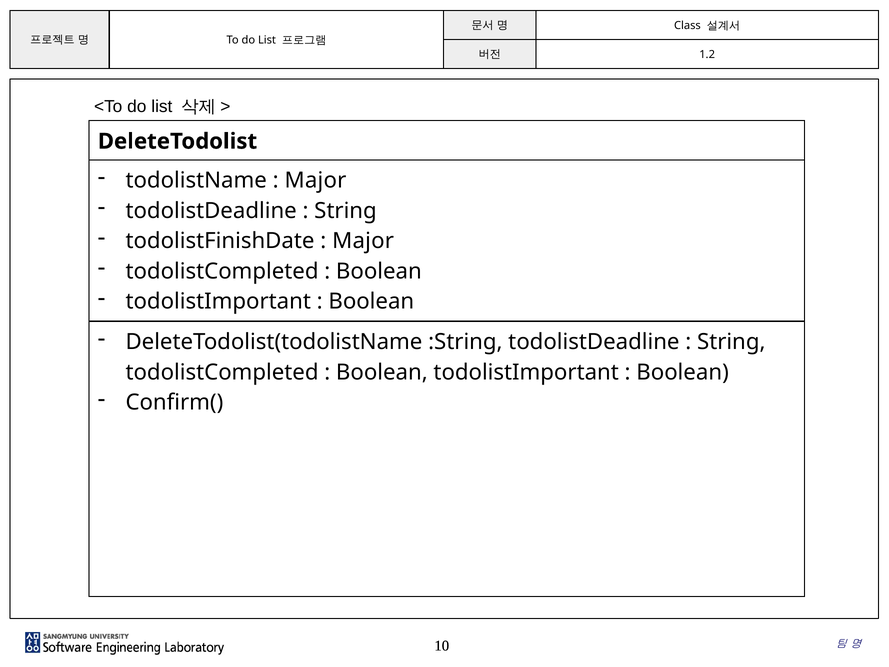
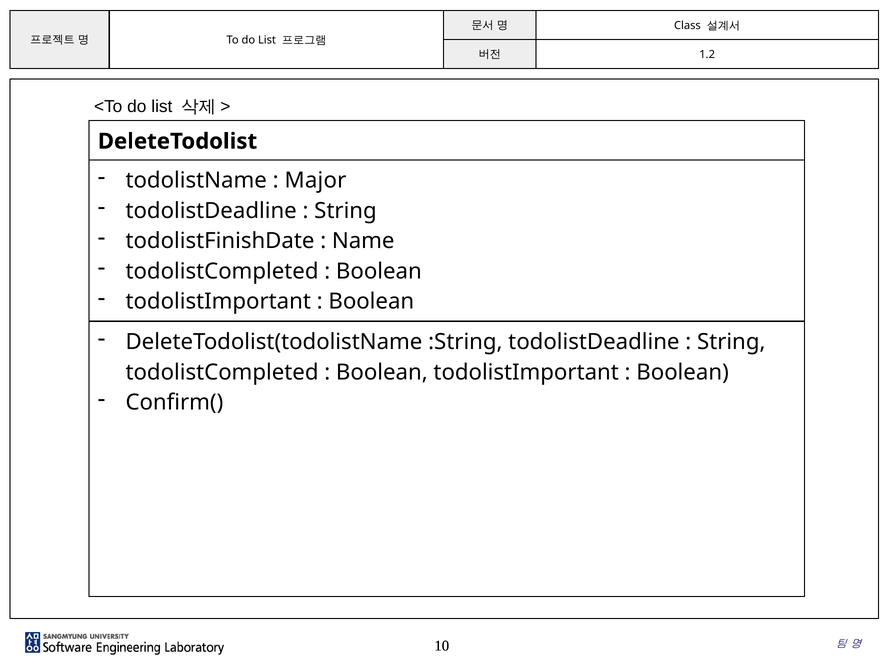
Major at (363, 241): Major -> Name
